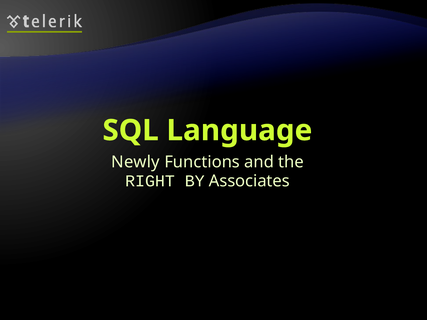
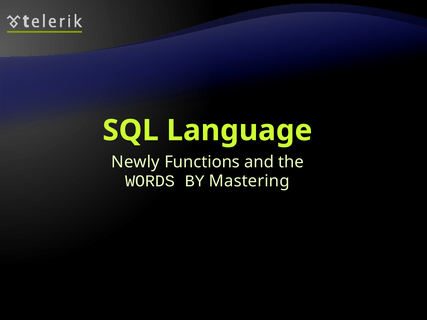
RIGHT: RIGHT -> WORDS
Associates: Associates -> Mastering
